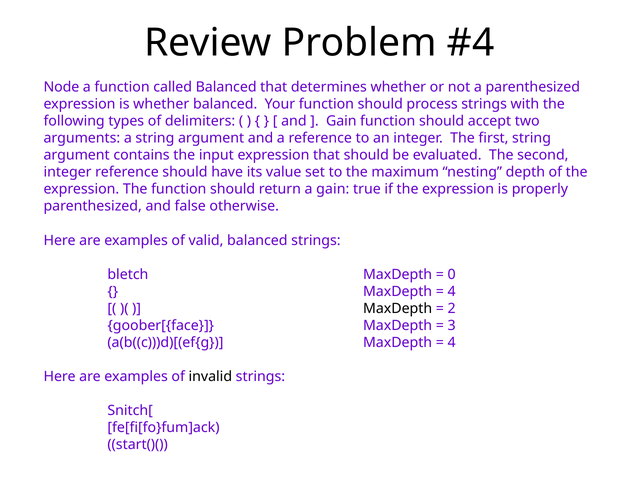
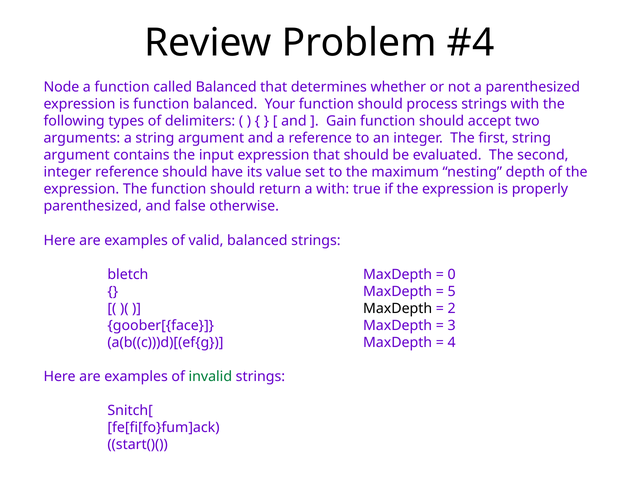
is whether: whether -> function
a gain: gain -> with
4 at (452, 292): 4 -> 5
invalid colour: black -> green
